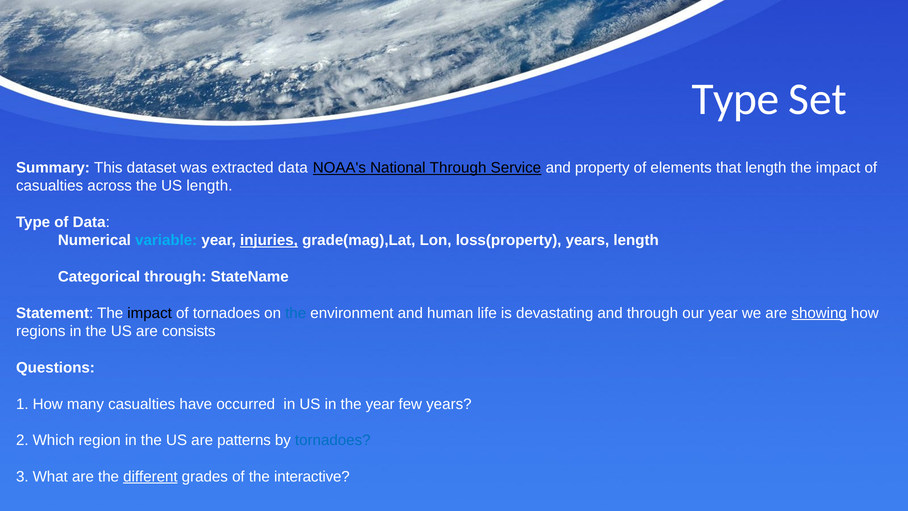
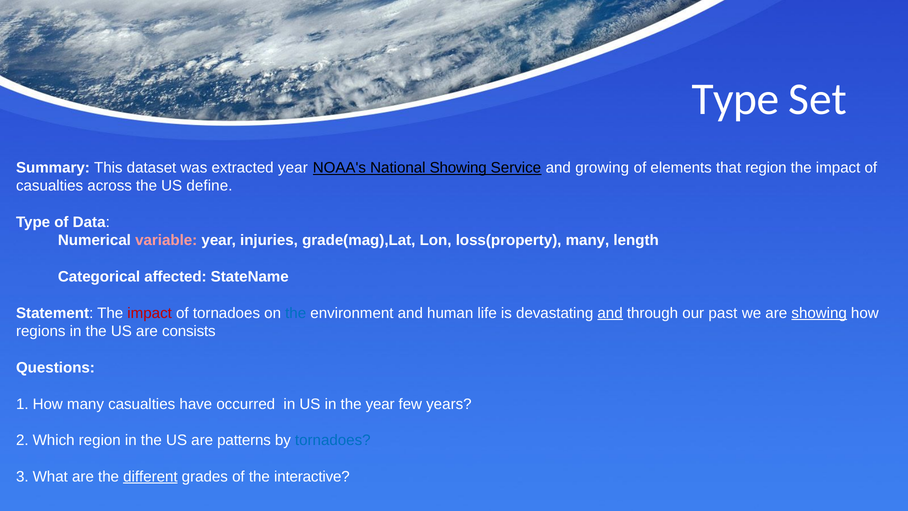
extracted data: data -> year
National Through: Through -> Showing
property: property -> growing
that length: length -> region
US length: length -> define
variable colour: light blue -> pink
injuries underline: present -> none
loss(property years: years -> many
Categorical through: through -> affected
impact at (150, 313) colour: black -> red
and at (610, 313) underline: none -> present
our year: year -> past
